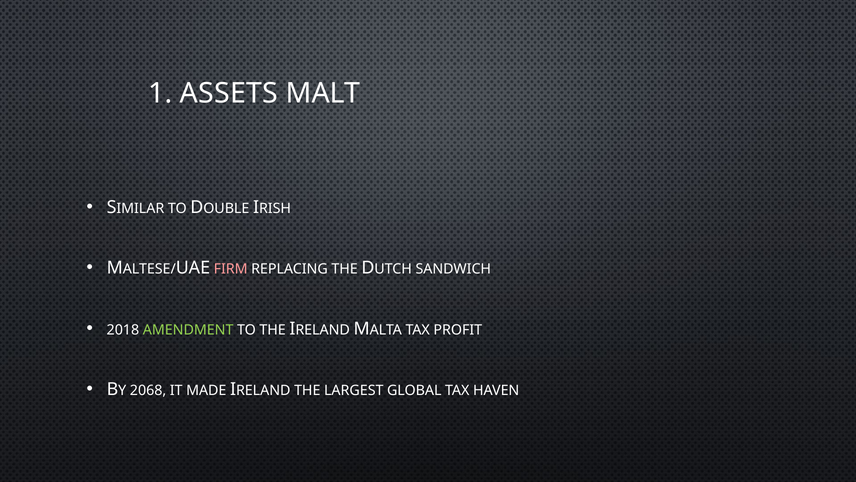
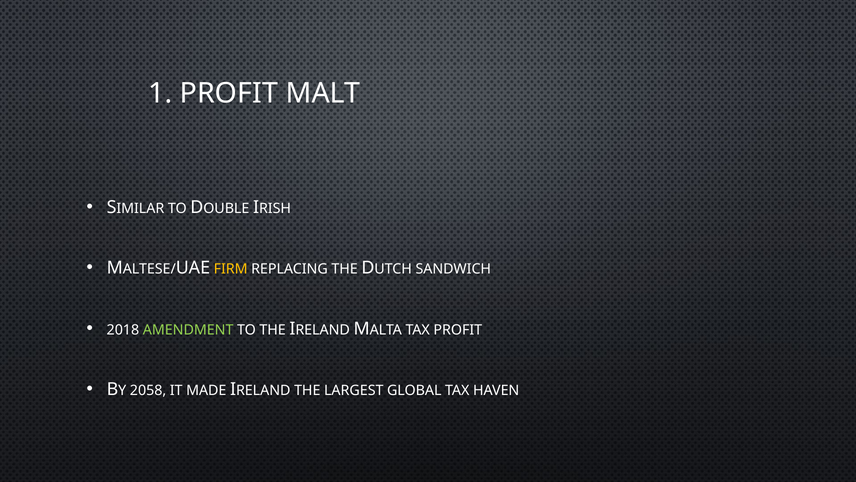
1 ASSETS: ASSETS -> PROFIT
FIRM colour: pink -> yellow
2068: 2068 -> 2058
